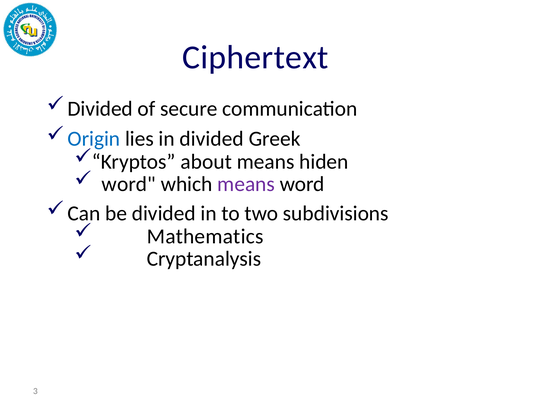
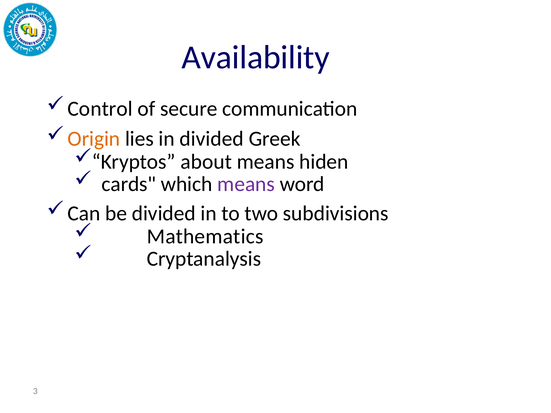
Ciphertext: Ciphertext -> Availability
Divided at (100, 109): Divided -> Control
Origin colour: blue -> orange
word at (129, 184): word -> cards
